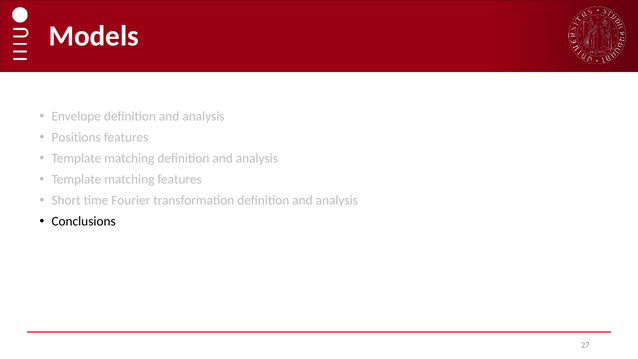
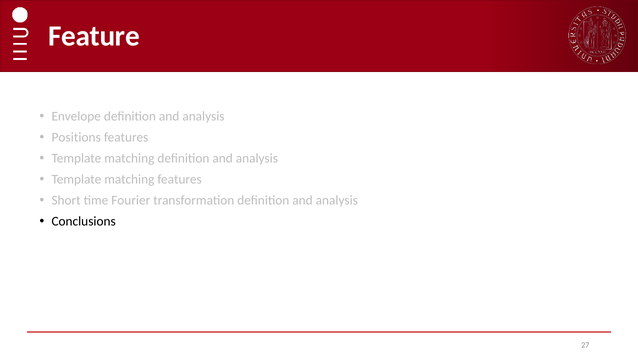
Models: Models -> Feature
